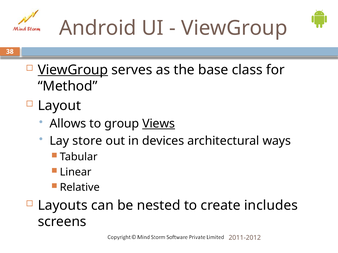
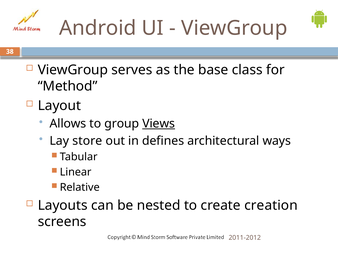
ViewGroup at (73, 70) underline: present -> none
devices: devices -> defines
includes: includes -> creation
